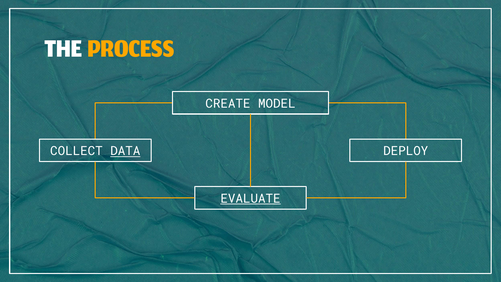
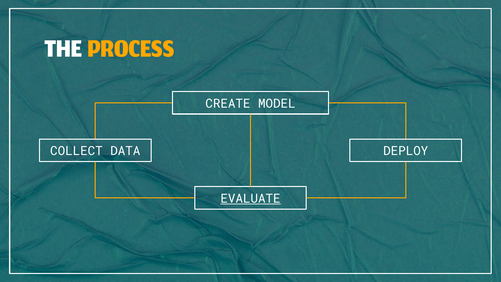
DATA underline: present -> none
